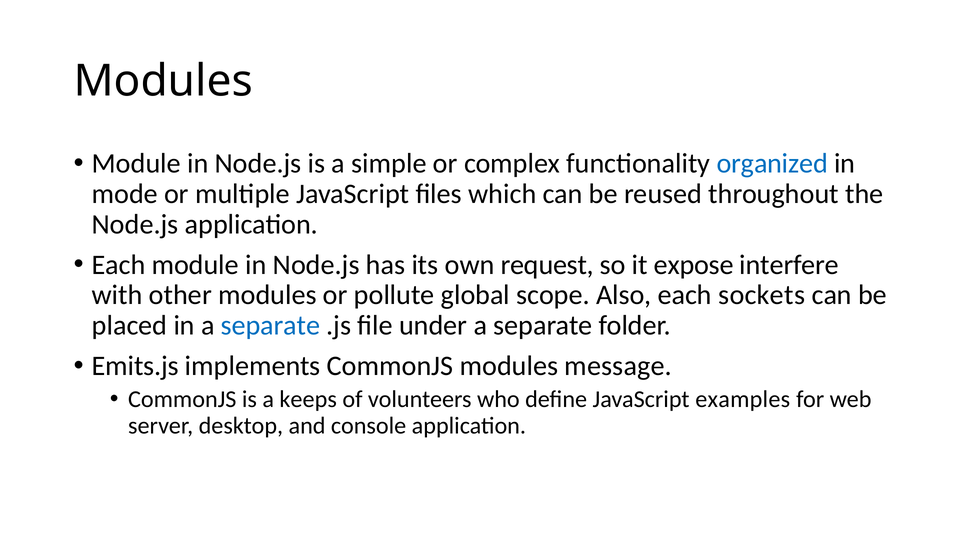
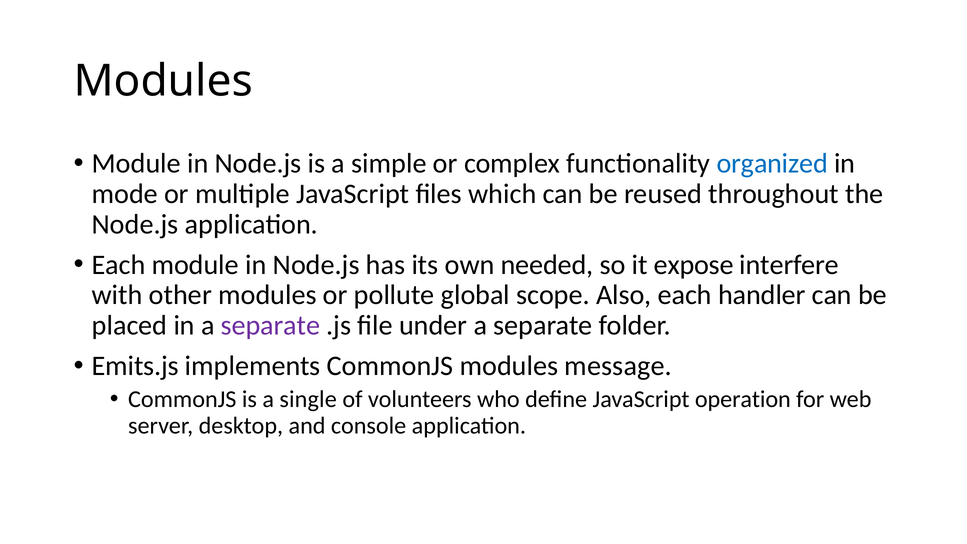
request: request -> needed
sockets: sockets -> handler
separate at (270, 326) colour: blue -> purple
keeps: keeps -> single
examples: examples -> operation
